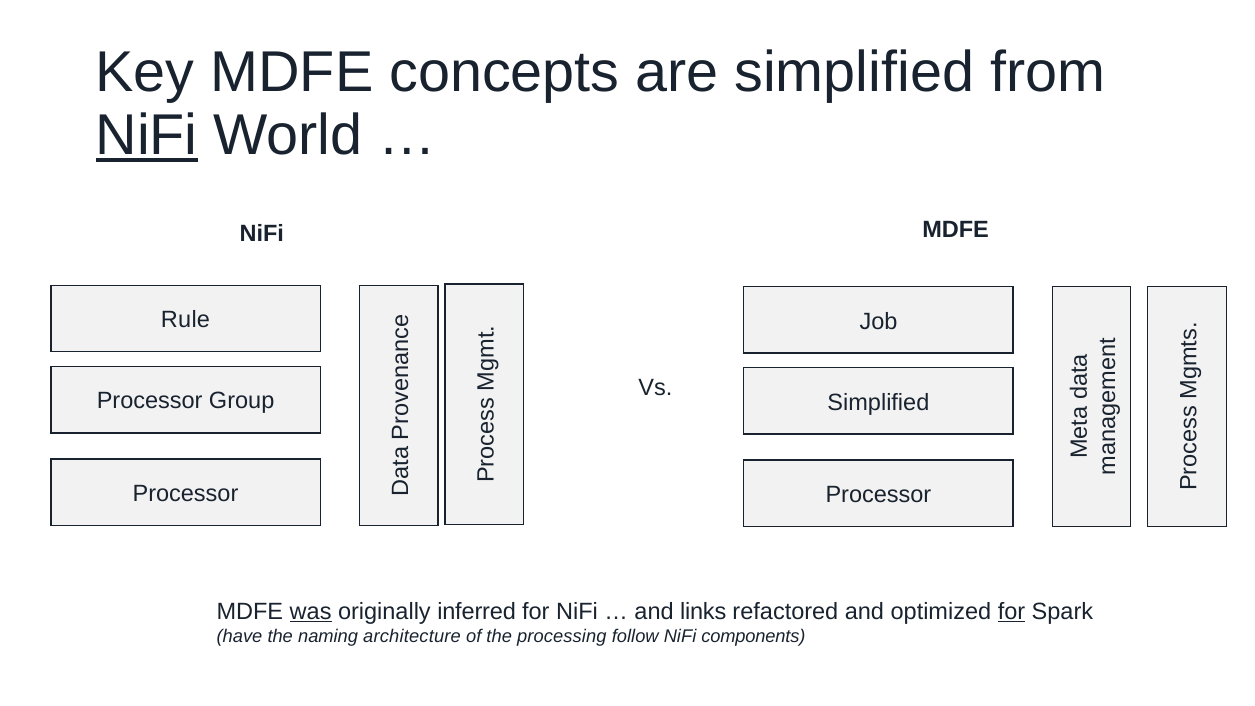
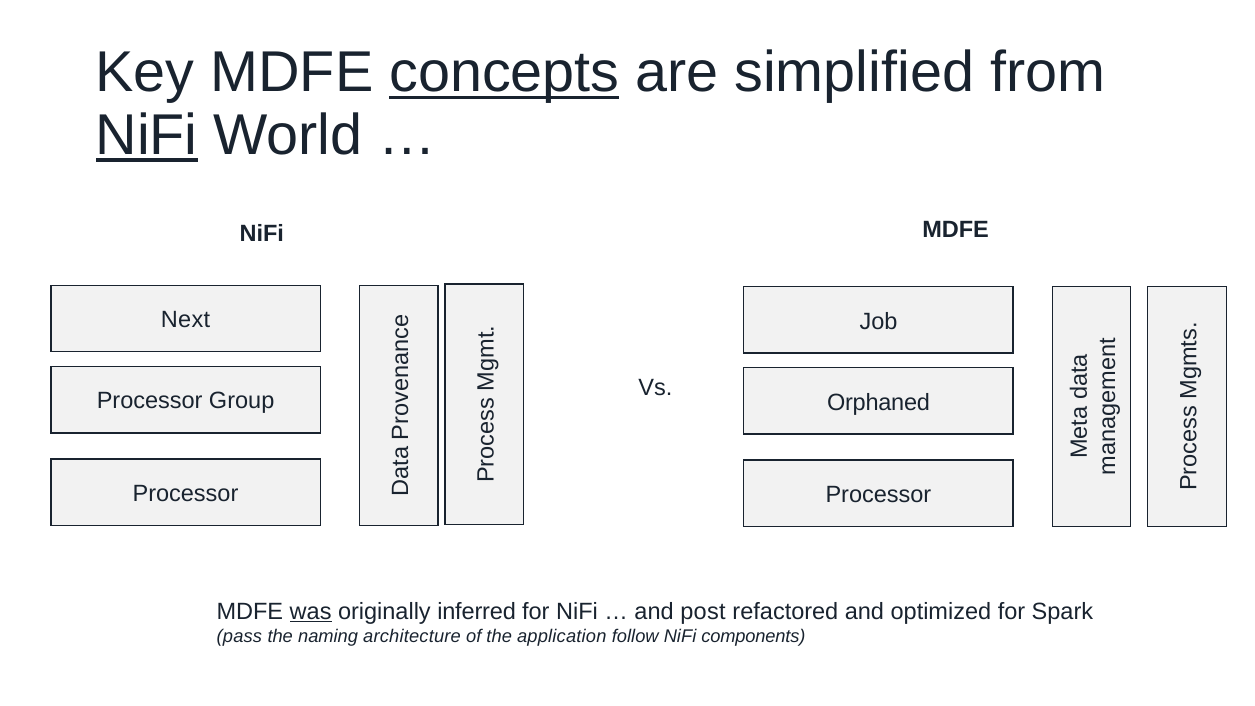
concepts underline: none -> present
Rule: Rule -> Next
Simplified at (878, 402): Simplified -> Orphaned
links: links -> post
for at (1011, 611) underline: present -> none
have: have -> pass
processing: processing -> application
